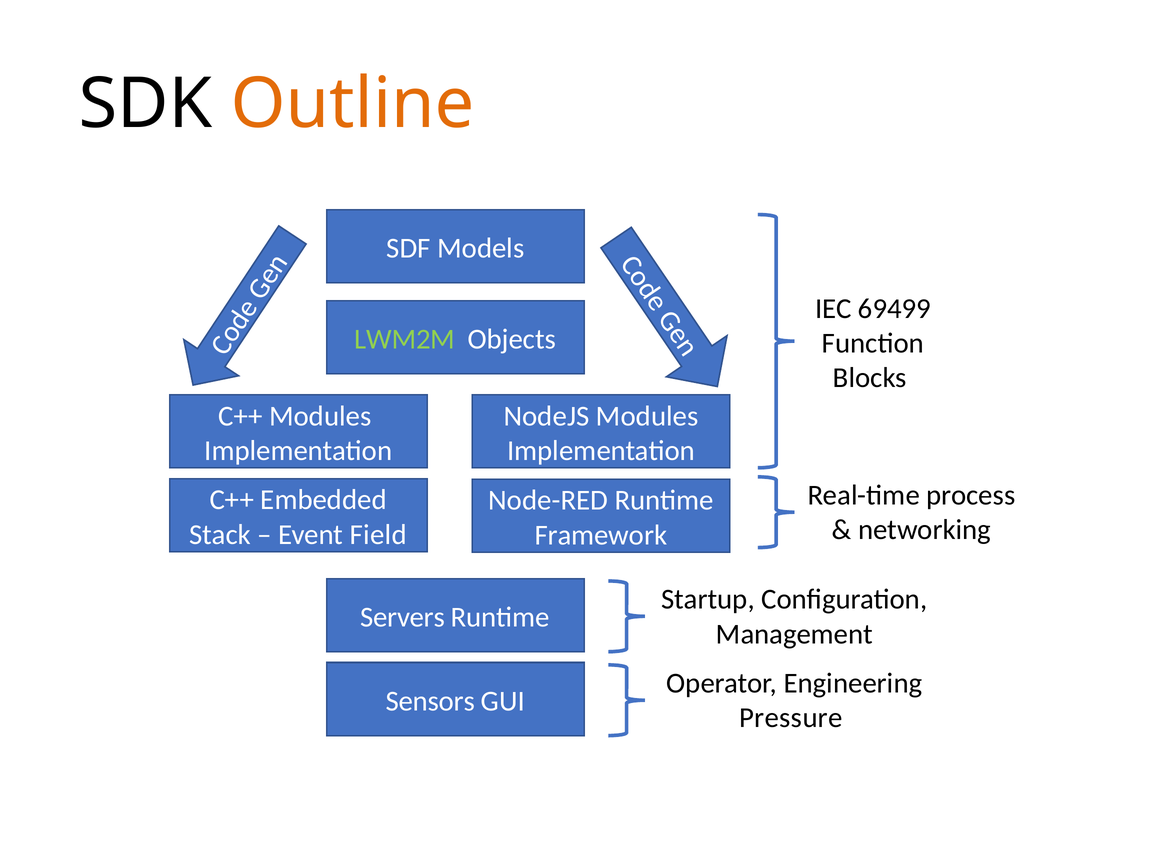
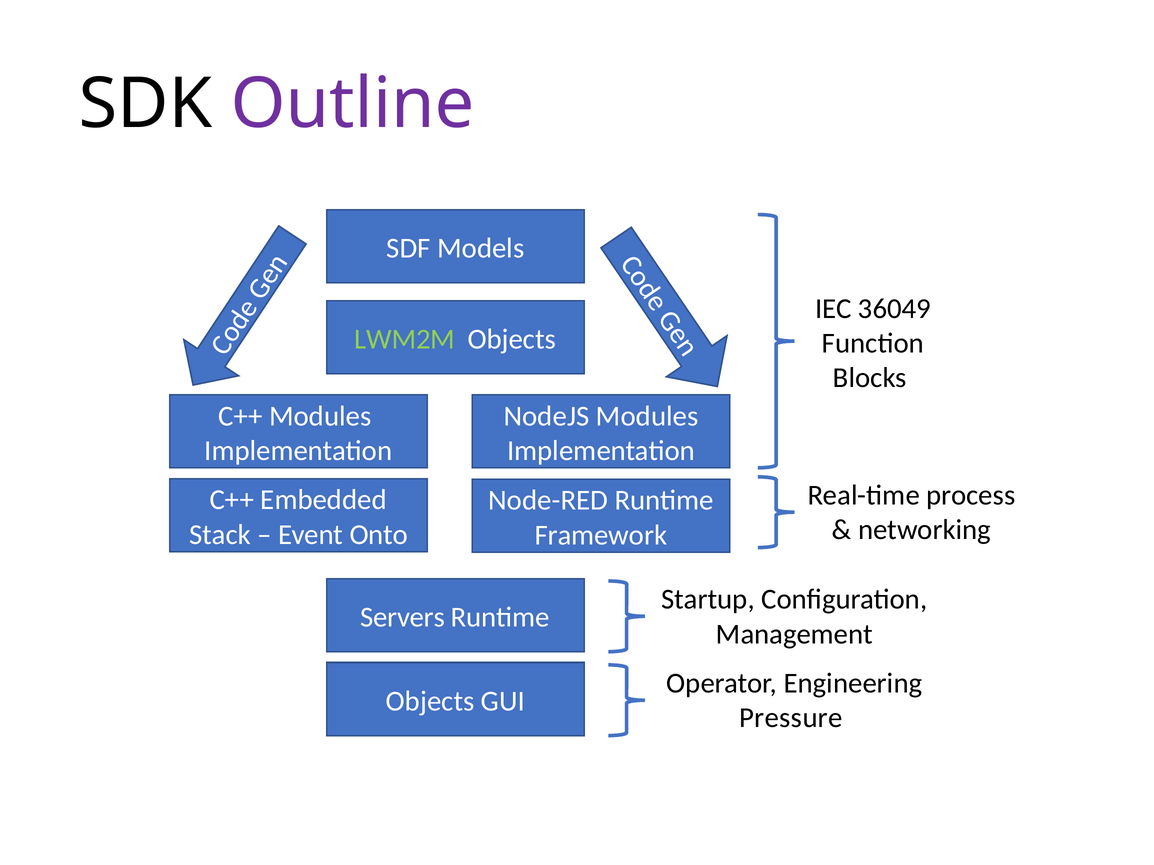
Outline colour: orange -> purple
69499: 69499 -> 36049
Field: Field -> Onto
Sensors at (430, 702): Sensors -> Objects
